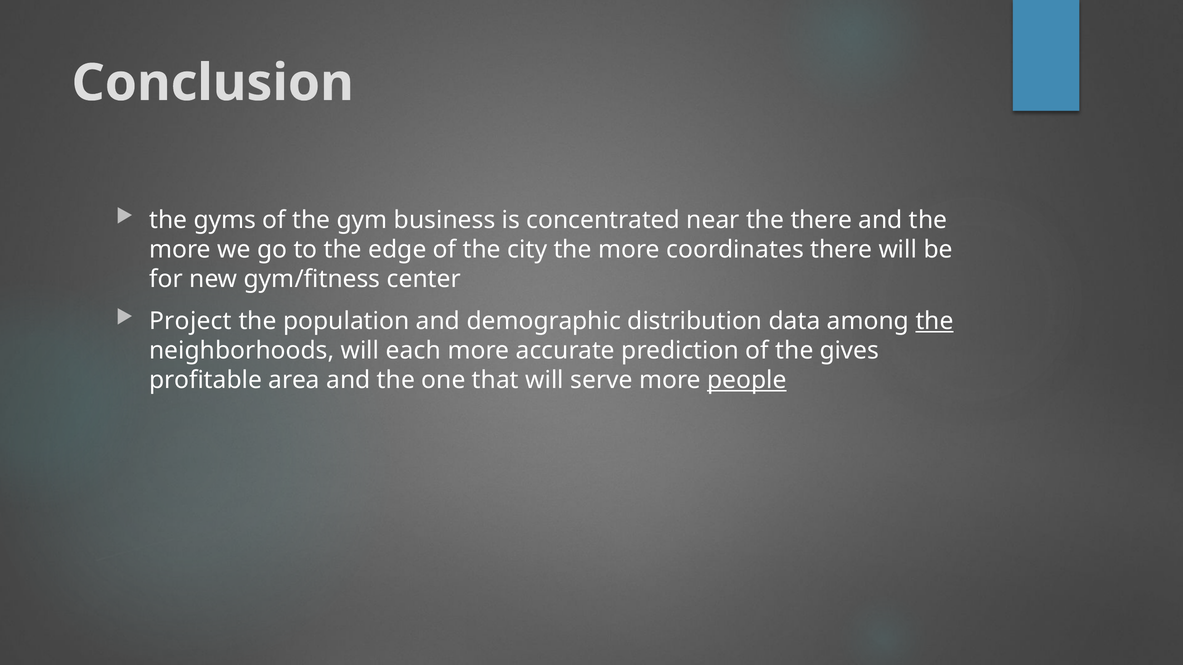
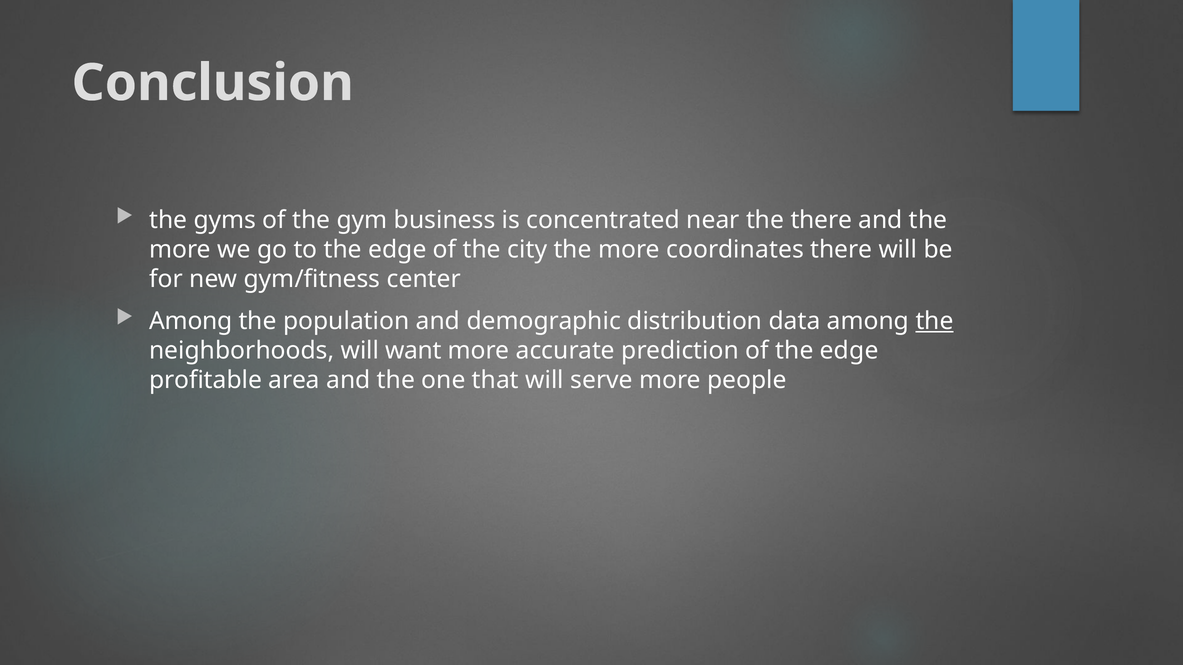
Project at (191, 321): Project -> Among
each: each -> want
of the gives: gives -> edge
people underline: present -> none
